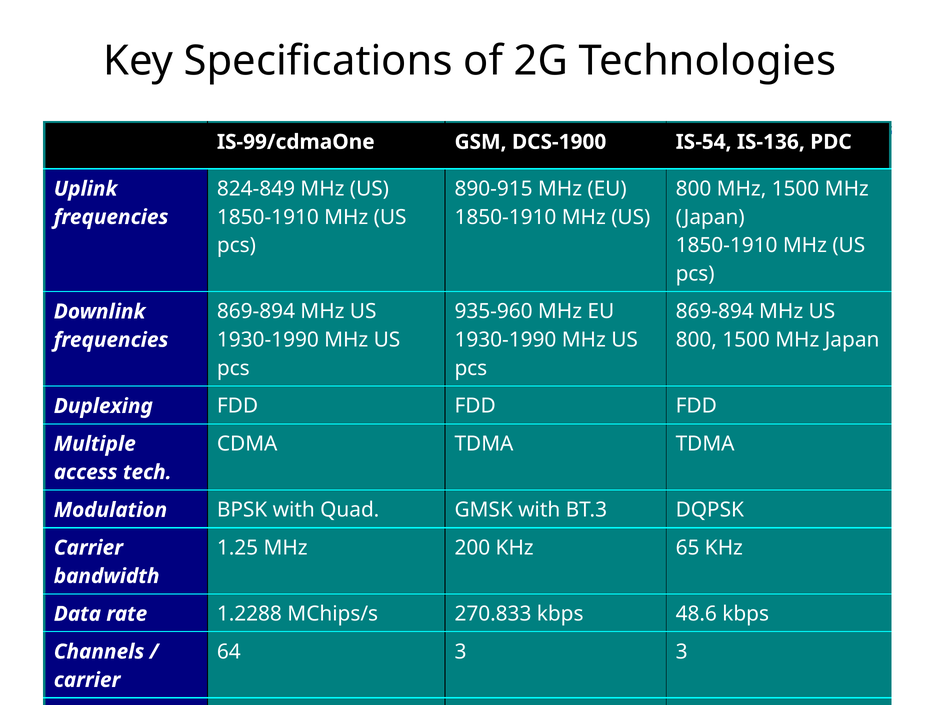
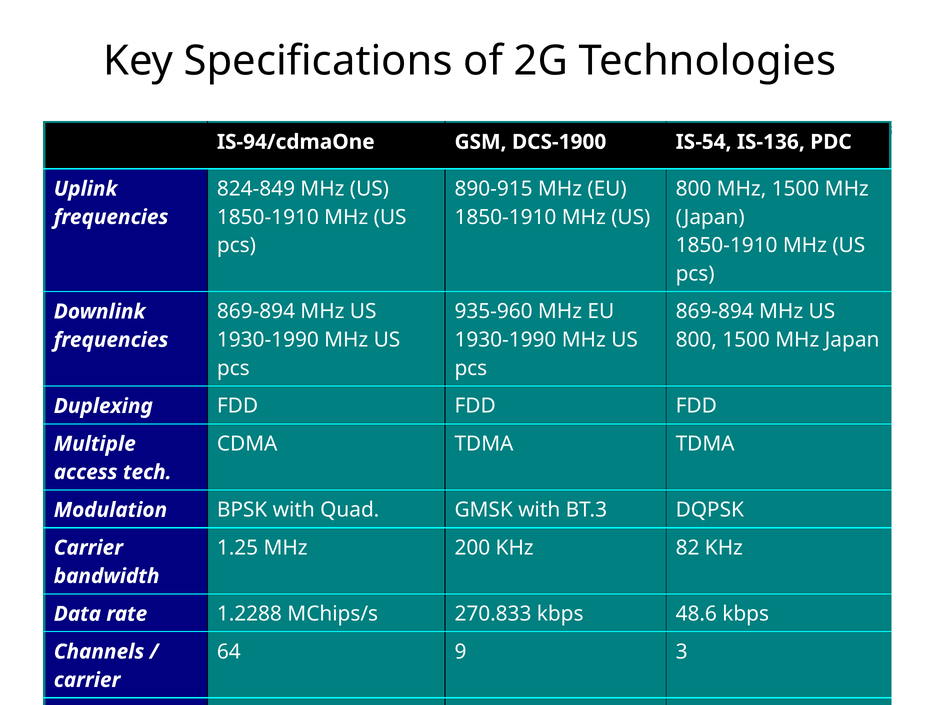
IS-99/cdmaOne: IS-99/cdmaOne -> IS-94/cdmaOne
65: 65 -> 82
64 3: 3 -> 9
